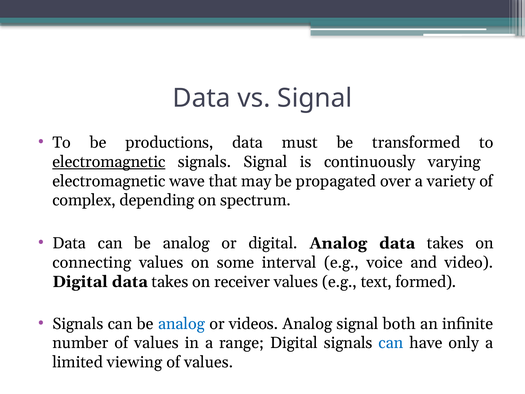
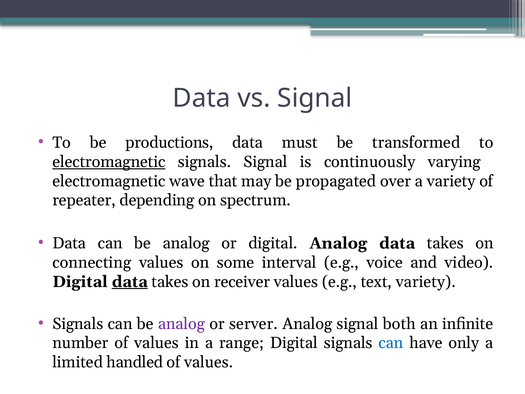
complex: complex -> repeater
data at (130, 282) underline: none -> present
text formed: formed -> variety
analog at (182, 324) colour: blue -> purple
videos: videos -> server
viewing: viewing -> handled
